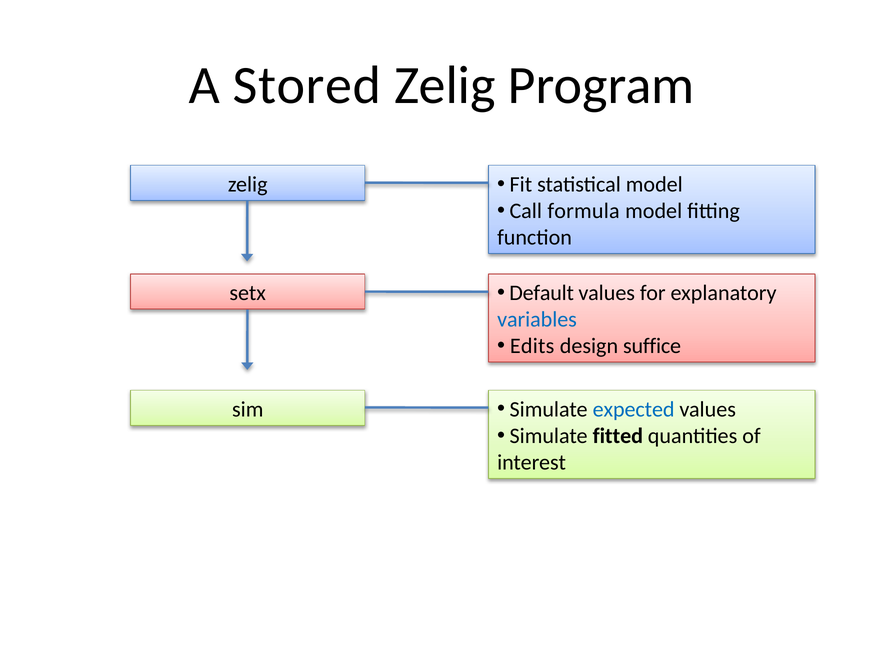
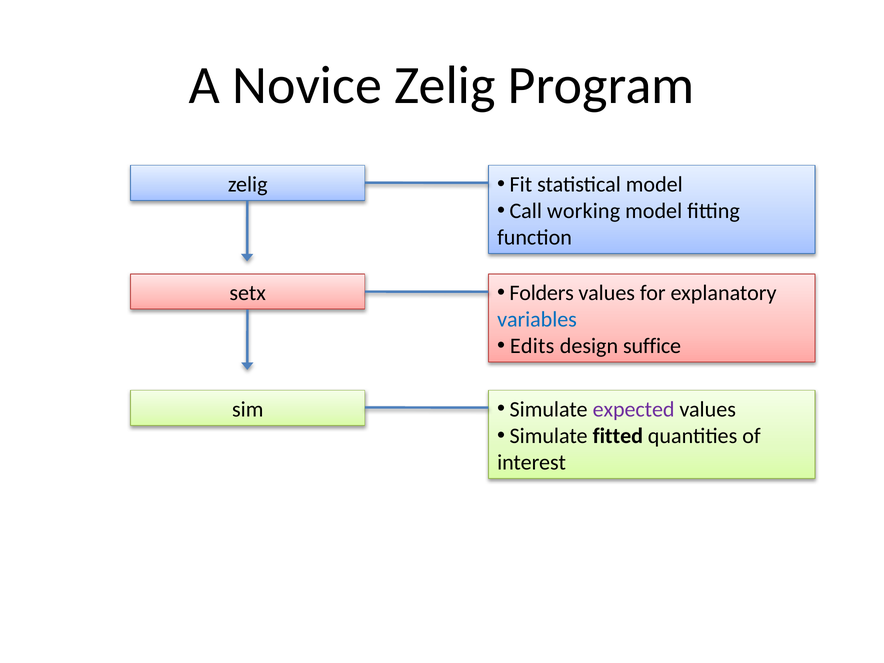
Stored: Stored -> Novice
formula: formula -> working
Default: Default -> Folders
expected colour: blue -> purple
